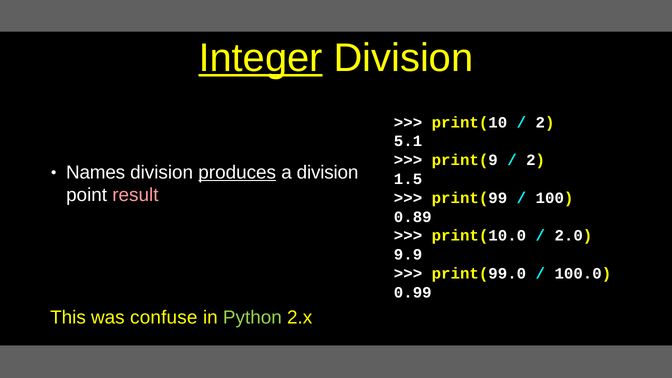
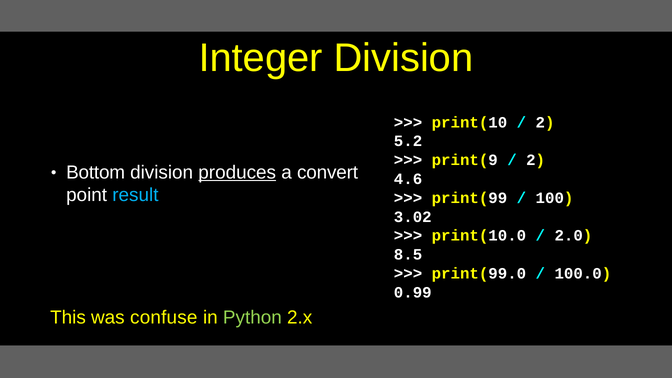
Integer underline: present -> none
5.1: 5.1 -> 5.2
Names: Names -> Bottom
a division: division -> convert
1.5: 1.5 -> 4.6
result colour: pink -> light blue
0.89: 0.89 -> 3.02
9.9: 9.9 -> 8.5
